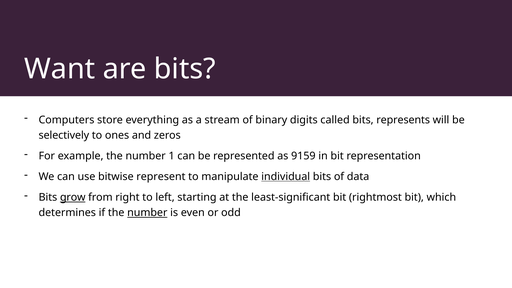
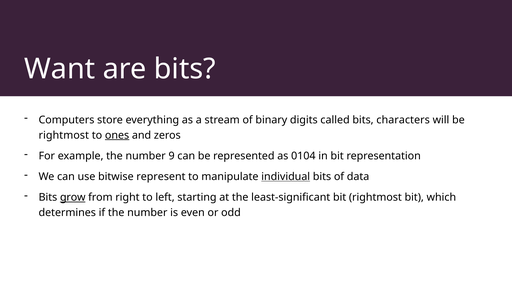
represents: represents -> characters
selectively at (64, 135): selectively -> rightmost
ones underline: none -> present
1: 1 -> 9
9159: 9159 -> 0104
number at (147, 213) underline: present -> none
